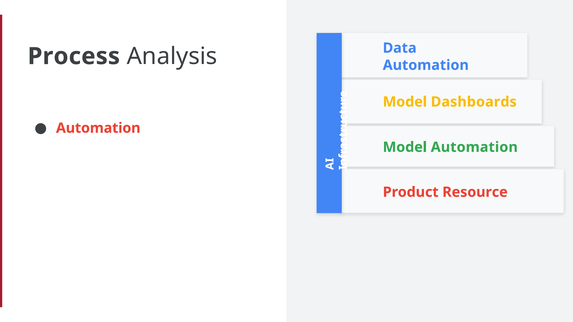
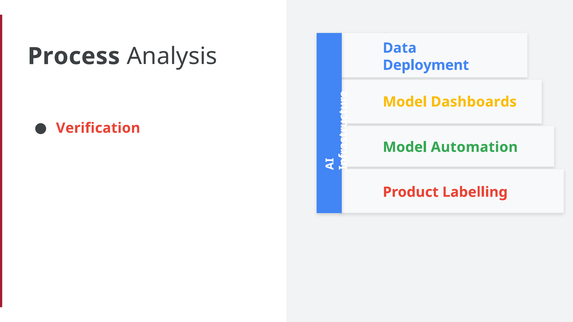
Automation at (426, 65): Automation -> Deployment
Automation at (98, 128): Automation -> Verification
Resource: Resource -> Labelling
